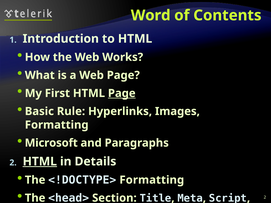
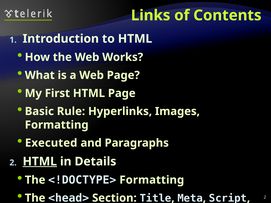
Word: Word -> Links
Page at (122, 93) underline: present -> none
Microsoft: Microsoft -> Executed
